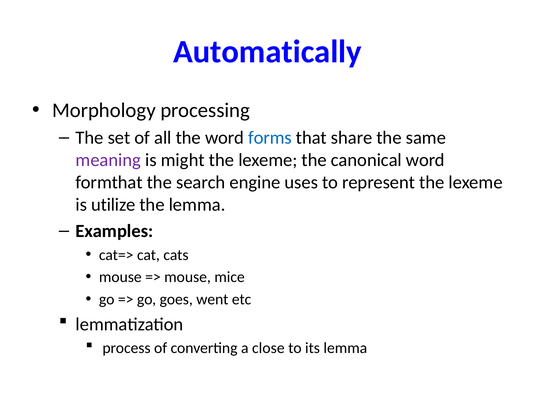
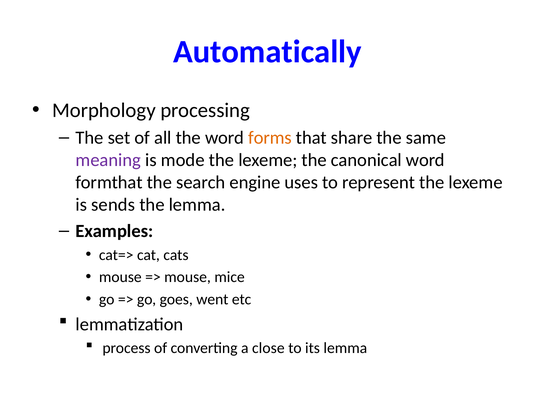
forms colour: blue -> orange
might: might -> mode
utilize: utilize -> sends
